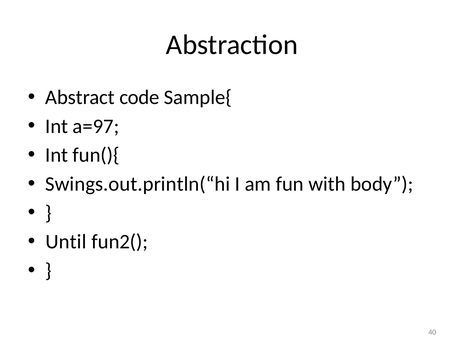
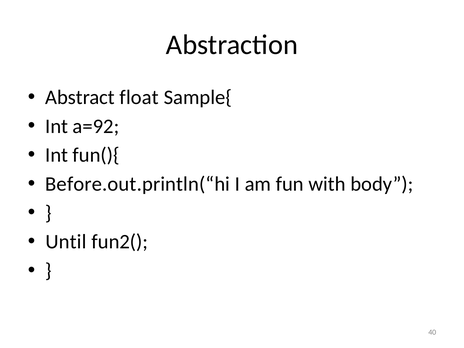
code: code -> float
a=97: a=97 -> a=92
Swings.out.println(“hi: Swings.out.println(“hi -> Before.out.println(“hi
